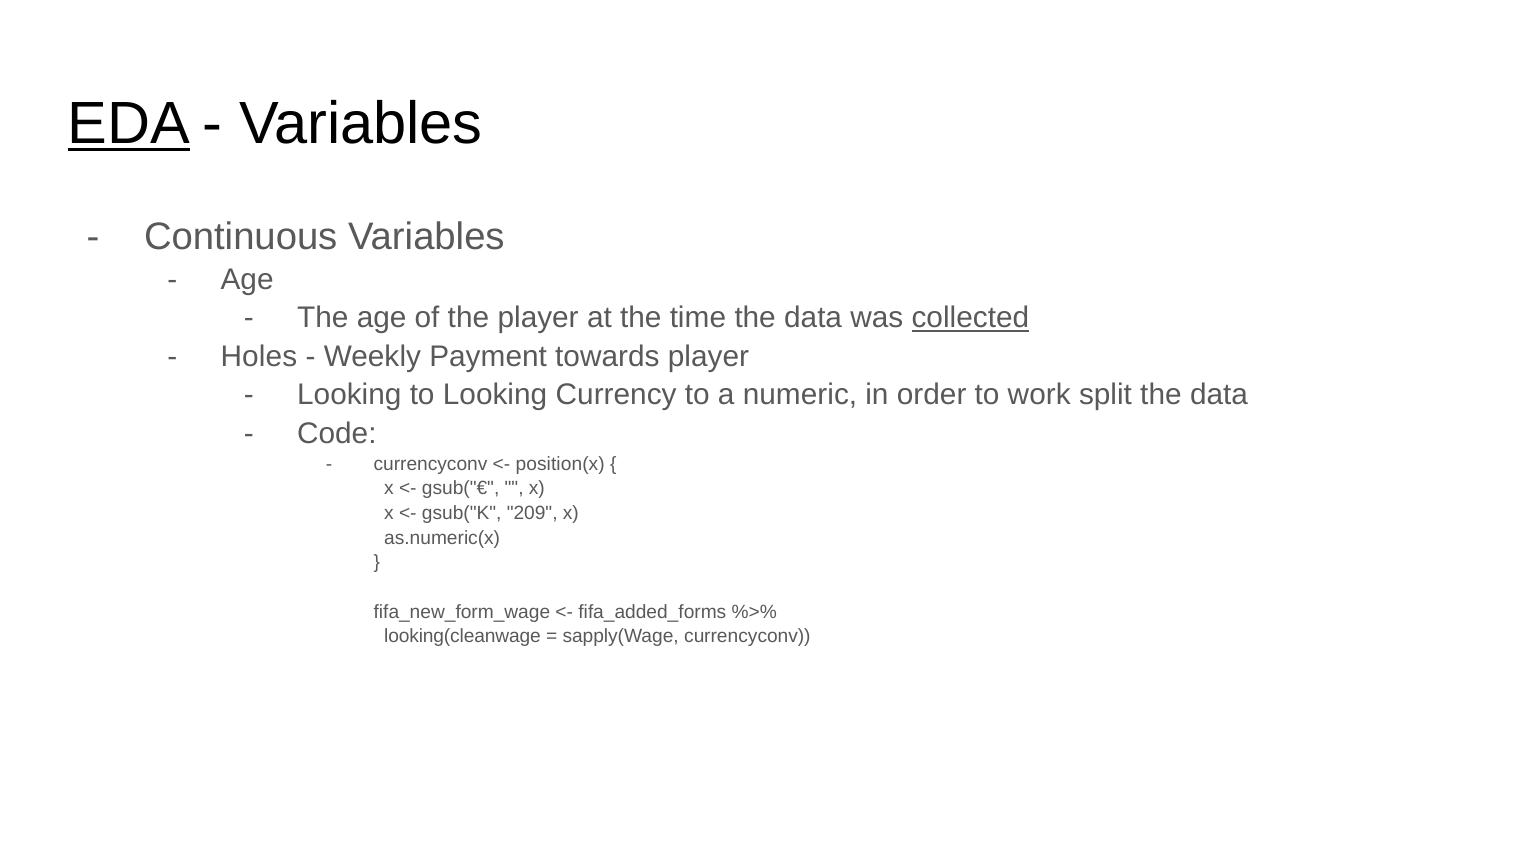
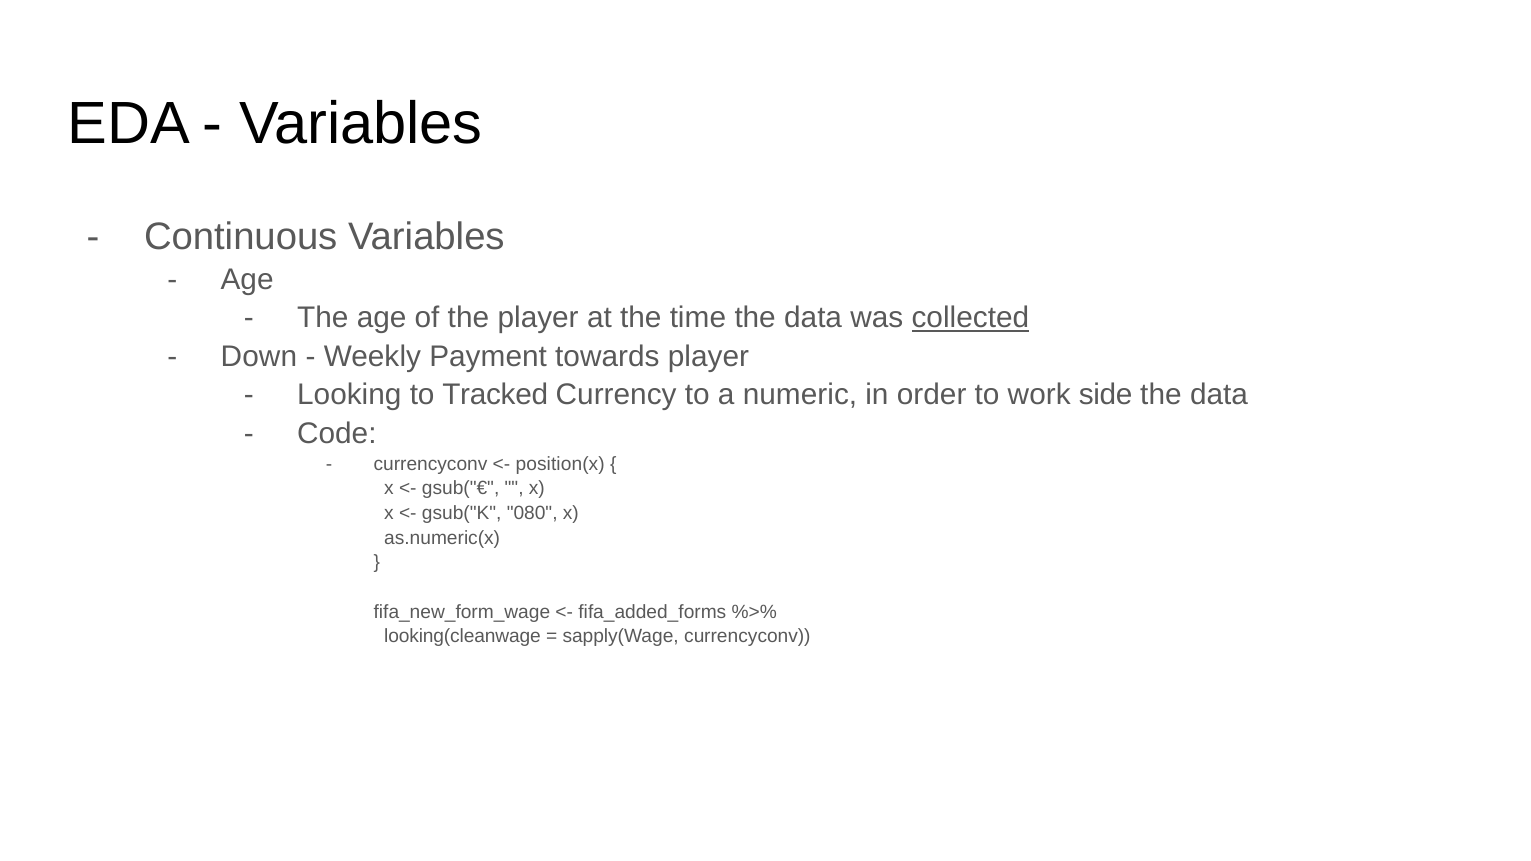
EDA underline: present -> none
Holes: Holes -> Down
to Looking: Looking -> Tracked
split: split -> side
209: 209 -> 080
